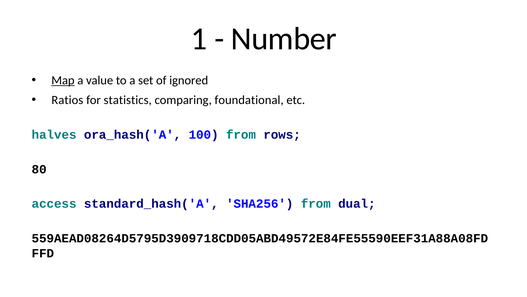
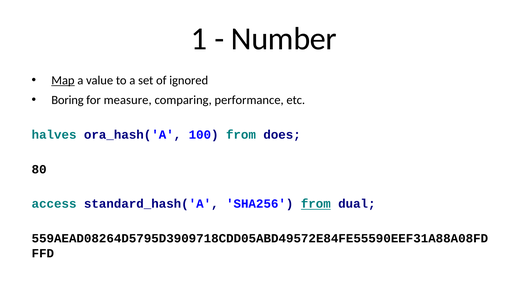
Ratios: Ratios -> Boring
statistics: statistics -> measure
foundational: foundational -> performance
rows: rows -> does
from at (316, 203) underline: none -> present
